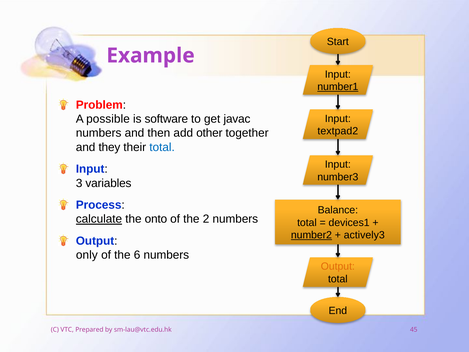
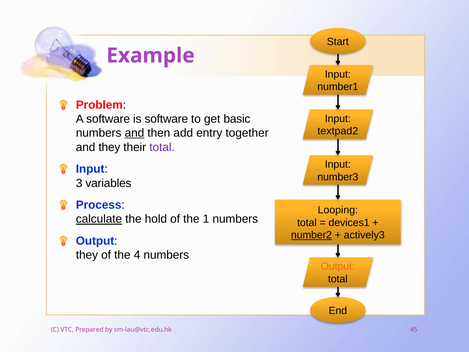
number1 underline: present -> none
A possible: possible -> software
javac: javac -> basic
and at (134, 133) underline: none -> present
other: other -> entry
total at (162, 147) colour: blue -> purple
Balance: Balance -> Looping
onto: onto -> hold
2: 2 -> 1
only at (87, 255): only -> they
6: 6 -> 4
